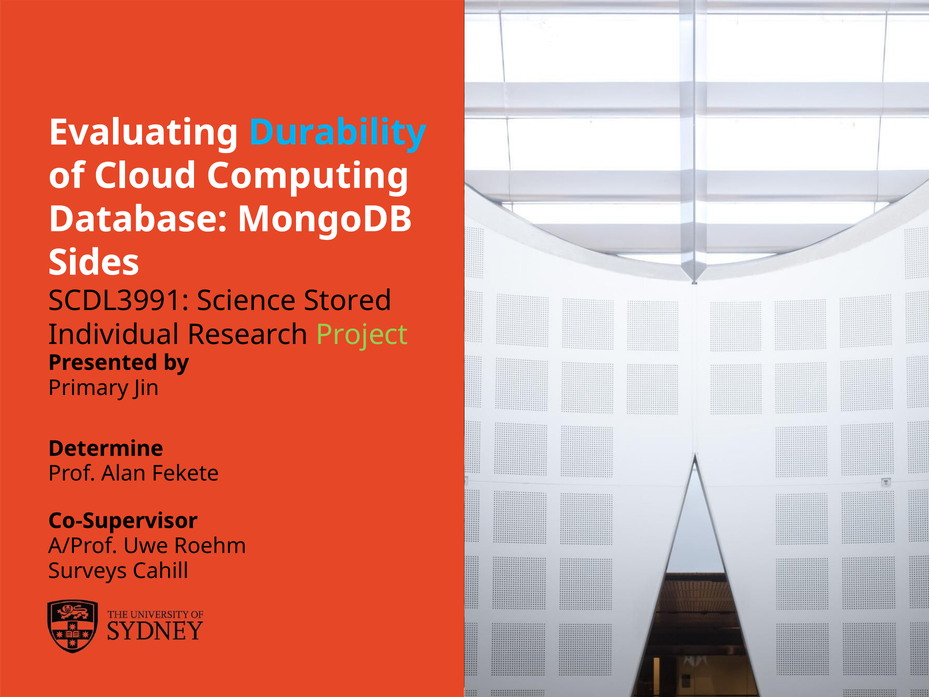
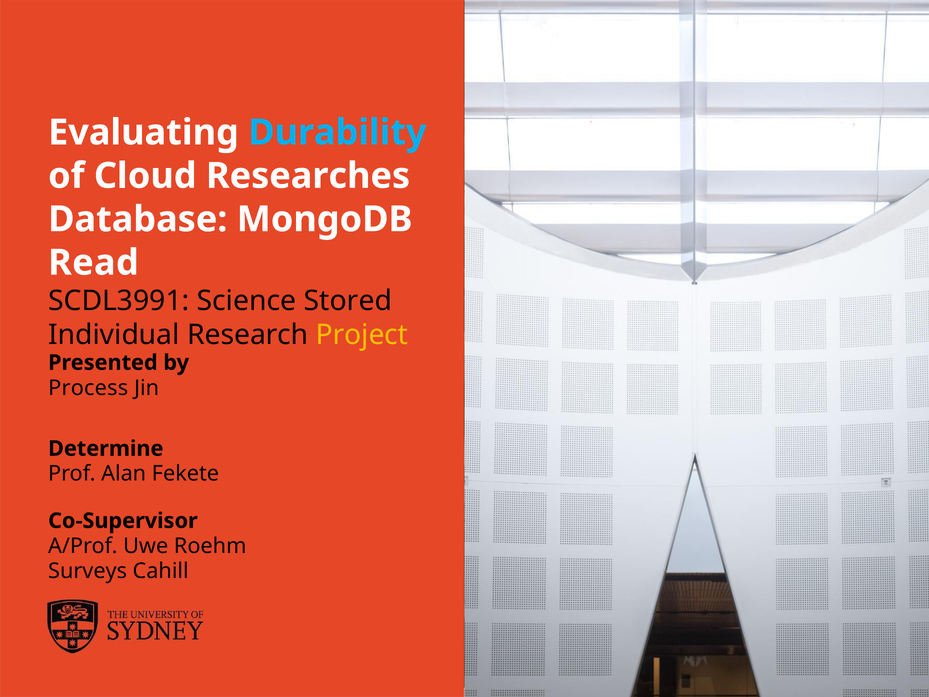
Computing: Computing -> Researches
Sides: Sides -> Read
Project colour: light green -> yellow
Primary: Primary -> Process
